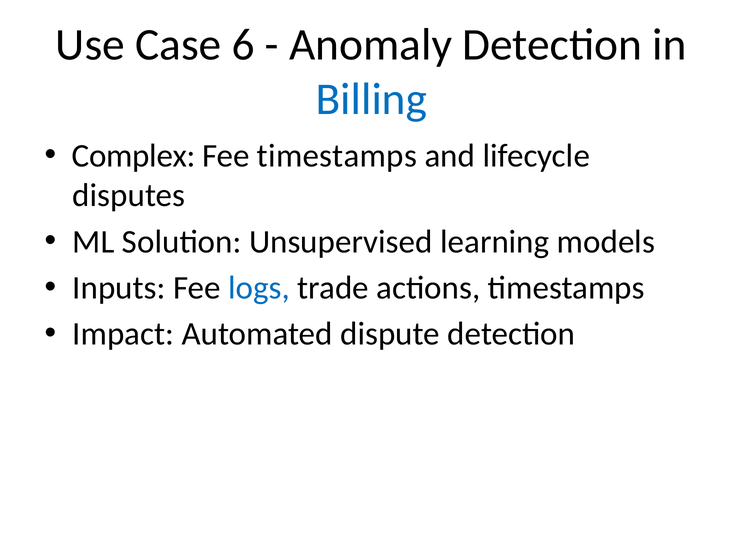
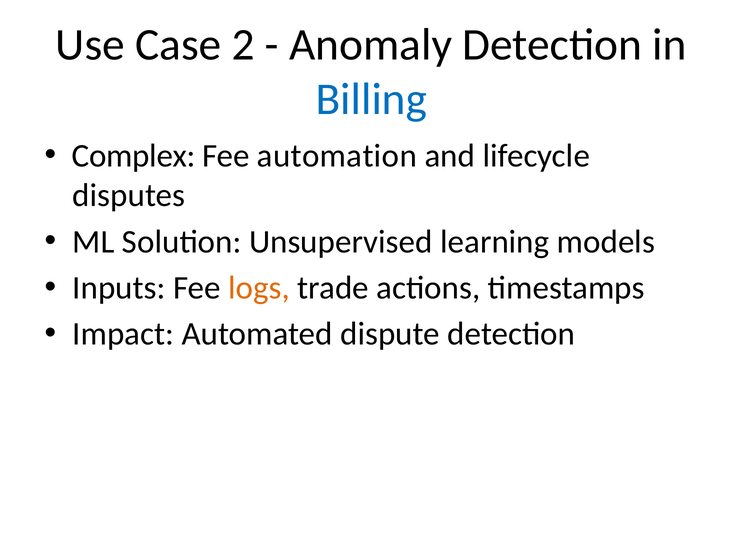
6: 6 -> 2
Fee timestamps: timestamps -> automation
logs colour: blue -> orange
